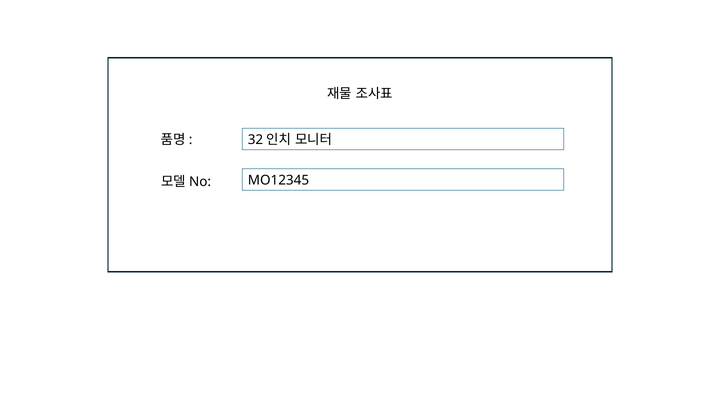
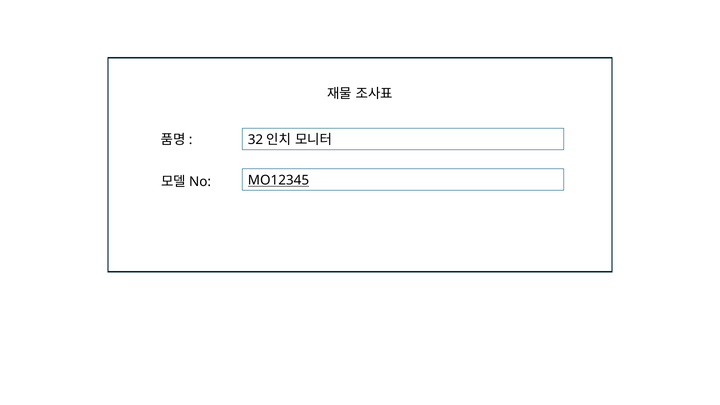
MO12345 underline: none -> present
